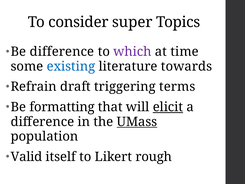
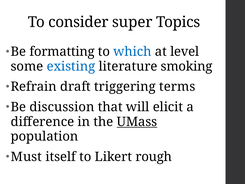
Be difference: difference -> formatting
which colour: purple -> blue
time: time -> level
towards: towards -> smoking
formatting: formatting -> discussion
elicit underline: present -> none
Valid: Valid -> Must
